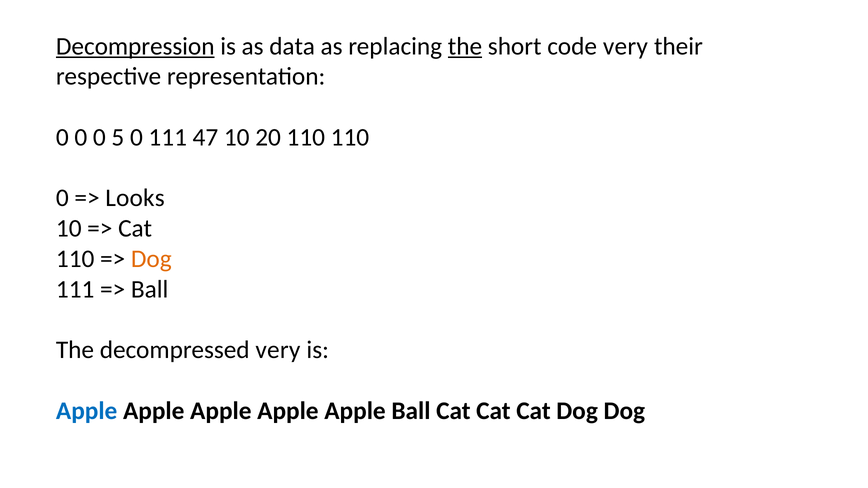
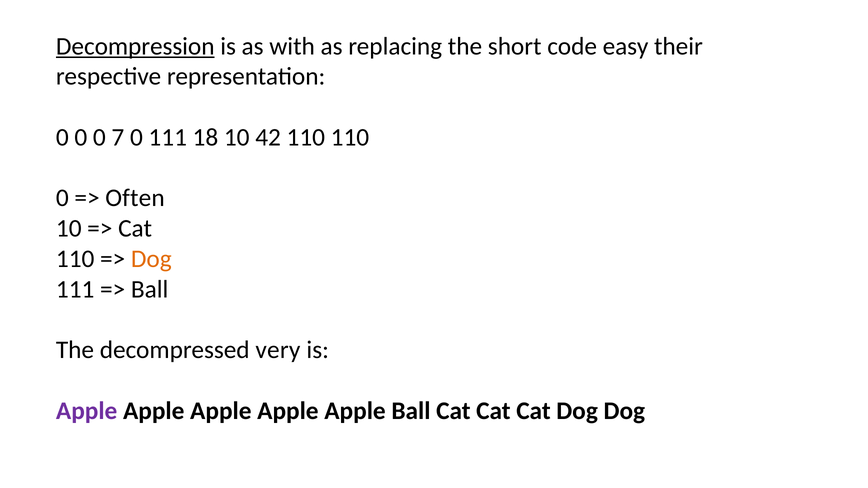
data: data -> with
the at (465, 46) underline: present -> none
code very: very -> easy
5: 5 -> 7
47: 47 -> 18
20: 20 -> 42
Looks: Looks -> Often
Apple at (87, 411) colour: blue -> purple
